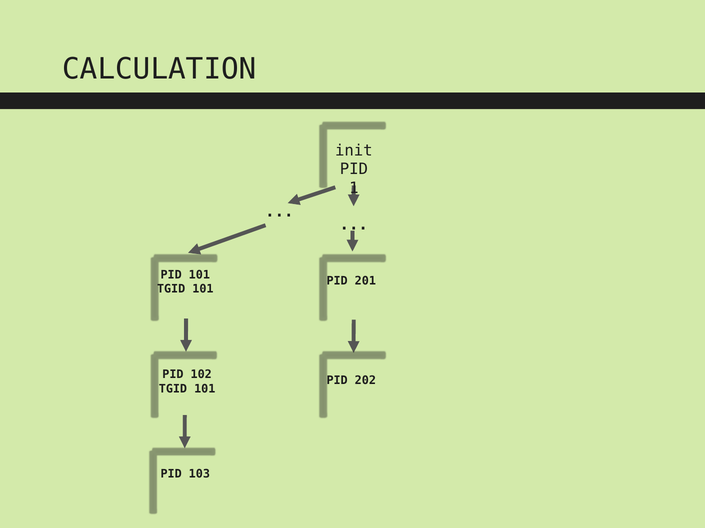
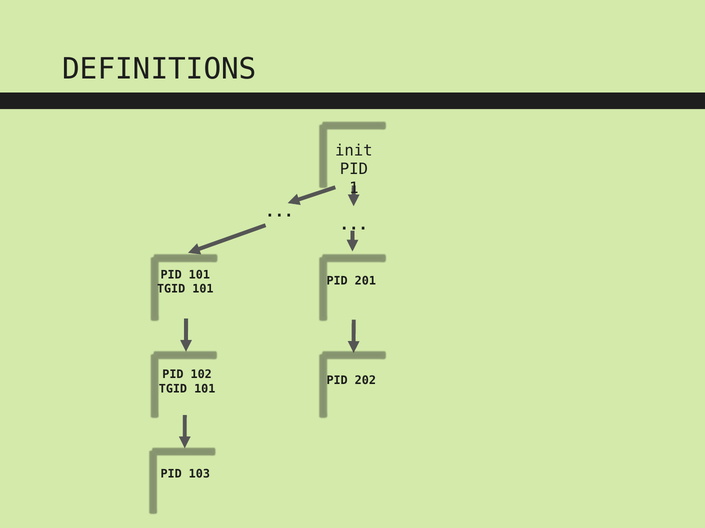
CALCULATION: CALCULATION -> DEFINITIONS
